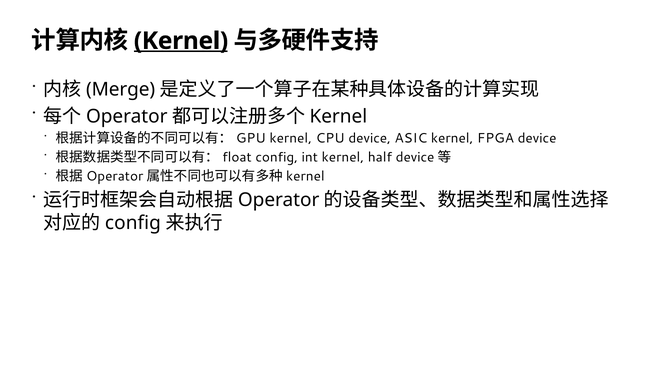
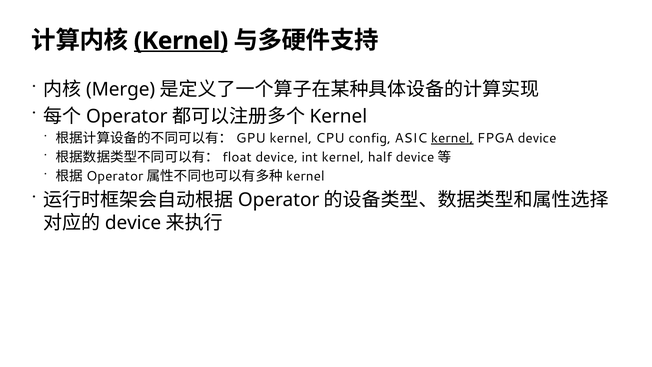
CPU device: device -> config
kernel at (452, 138) underline: none -> present
config at (277, 157): config -> device
config at (133, 223): config -> device
